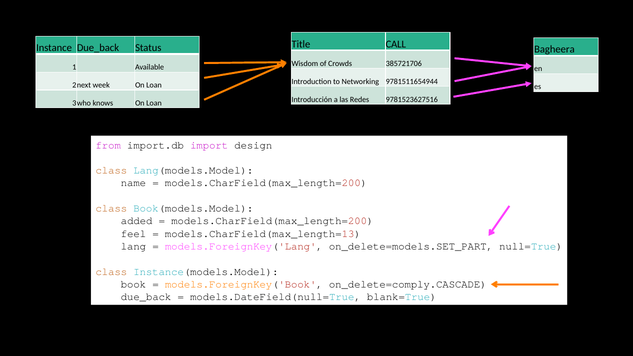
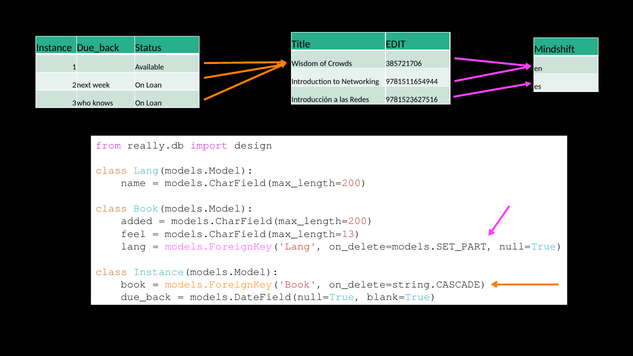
CALL: CALL -> EDIT
Bagheera: Bagheera -> Mindshift
import.db: import.db -> really.db
on_delete=comply.CASCADE: on_delete=comply.CASCADE -> on_delete=string.CASCADE
